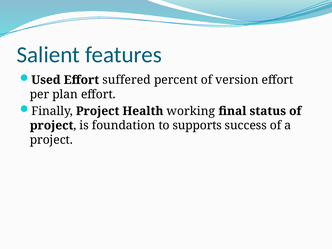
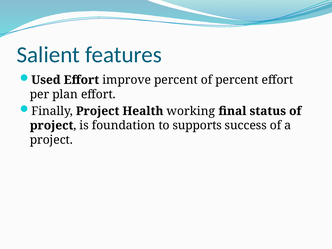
suffered: suffered -> improve
of version: version -> percent
